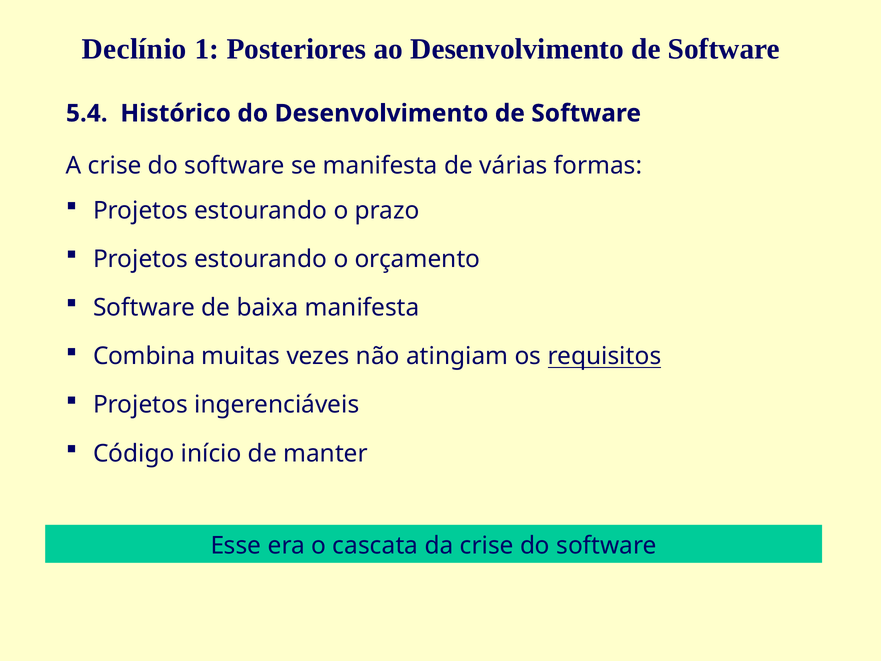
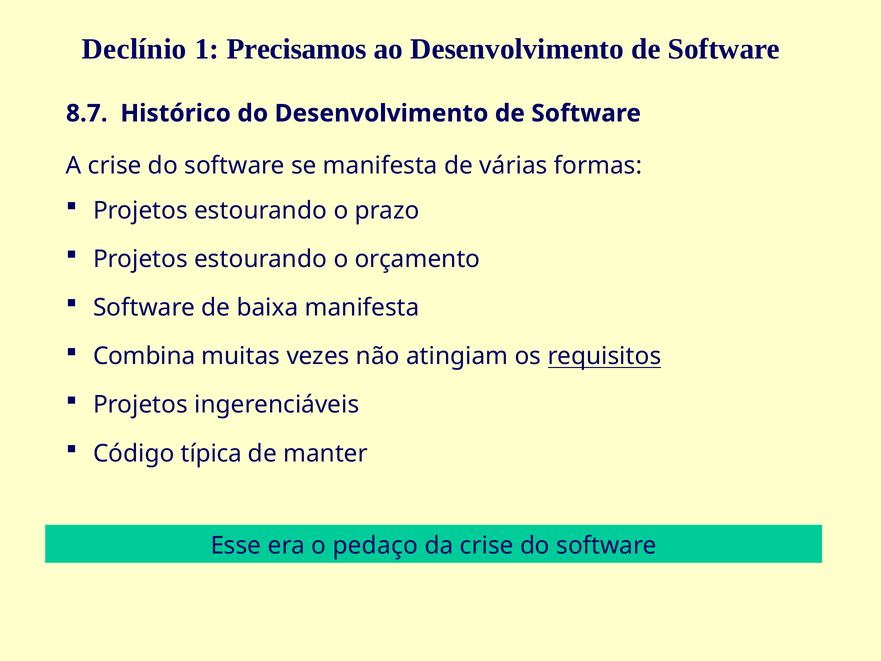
Posteriores: Posteriores -> Precisamos
5.4: 5.4 -> 8.7
início: início -> típica
cascata: cascata -> pedaço
